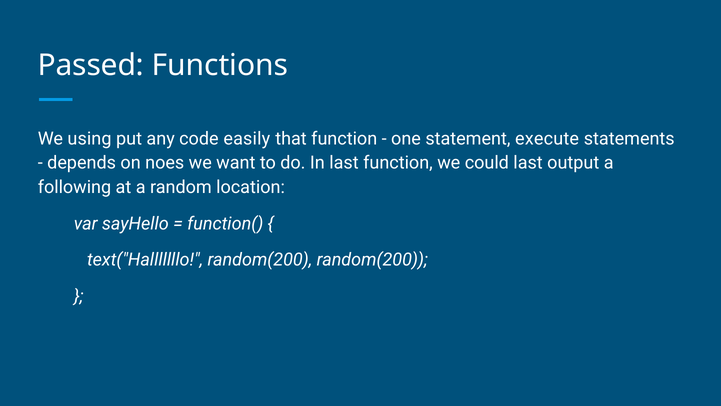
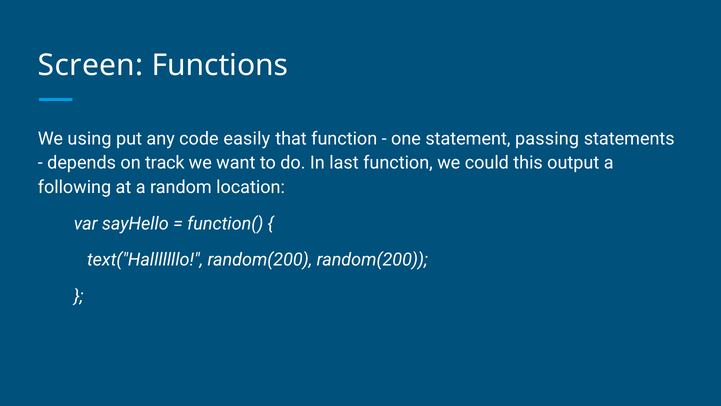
Passed: Passed -> Screen
execute: execute -> passing
noes: noes -> track
could last: last -> this
